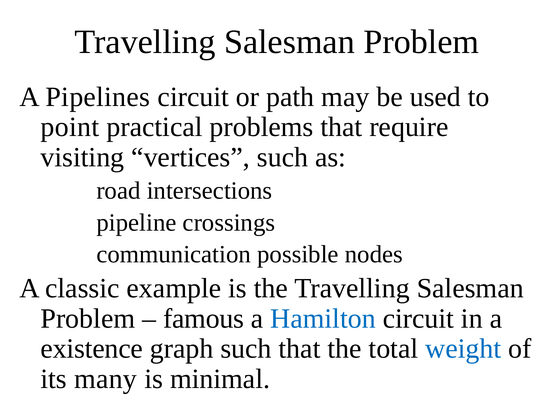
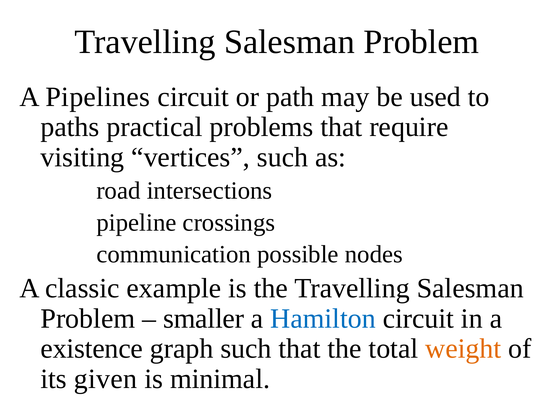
point: point -> paths
famous: famous -> smaller
weight colour: blue -> orange
many: many -> given
